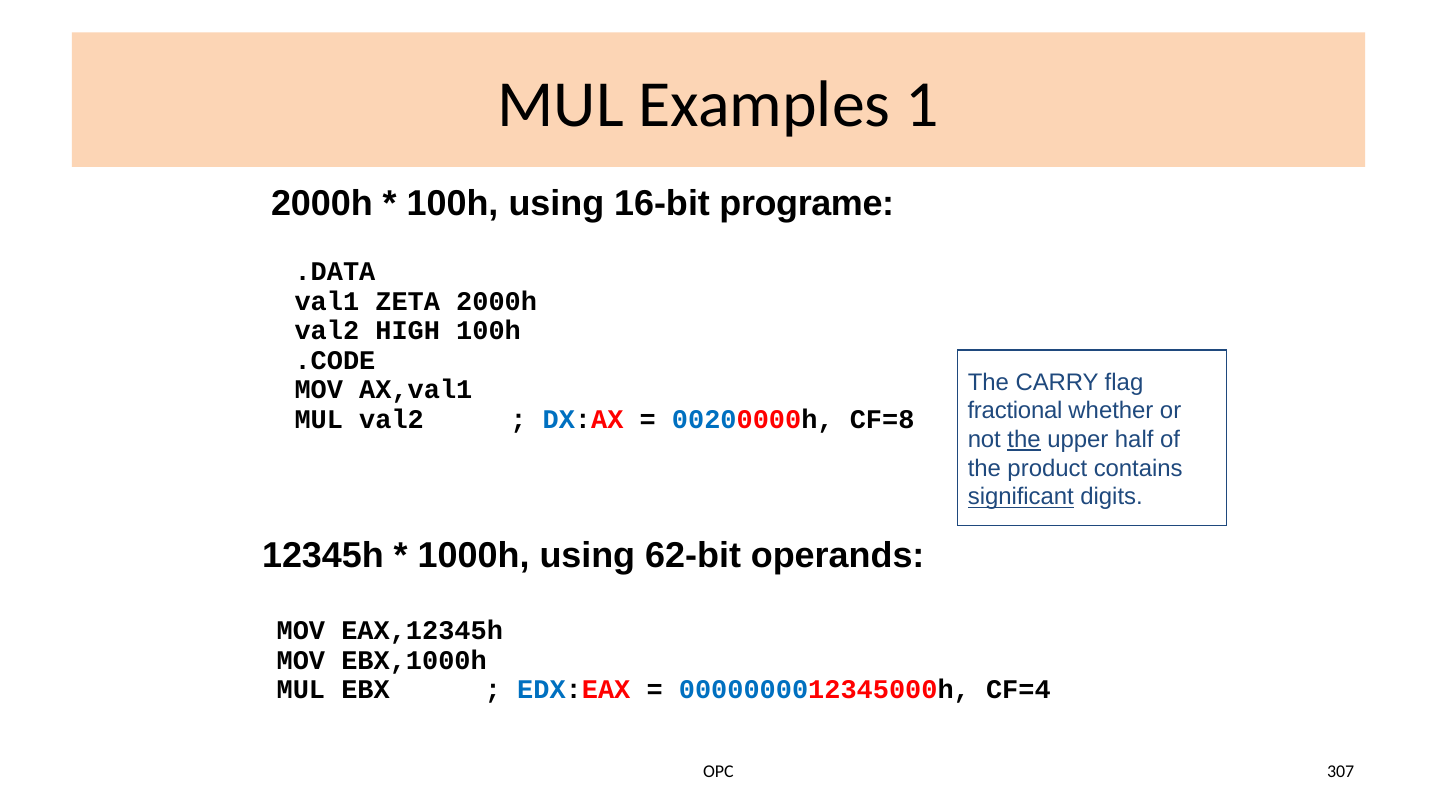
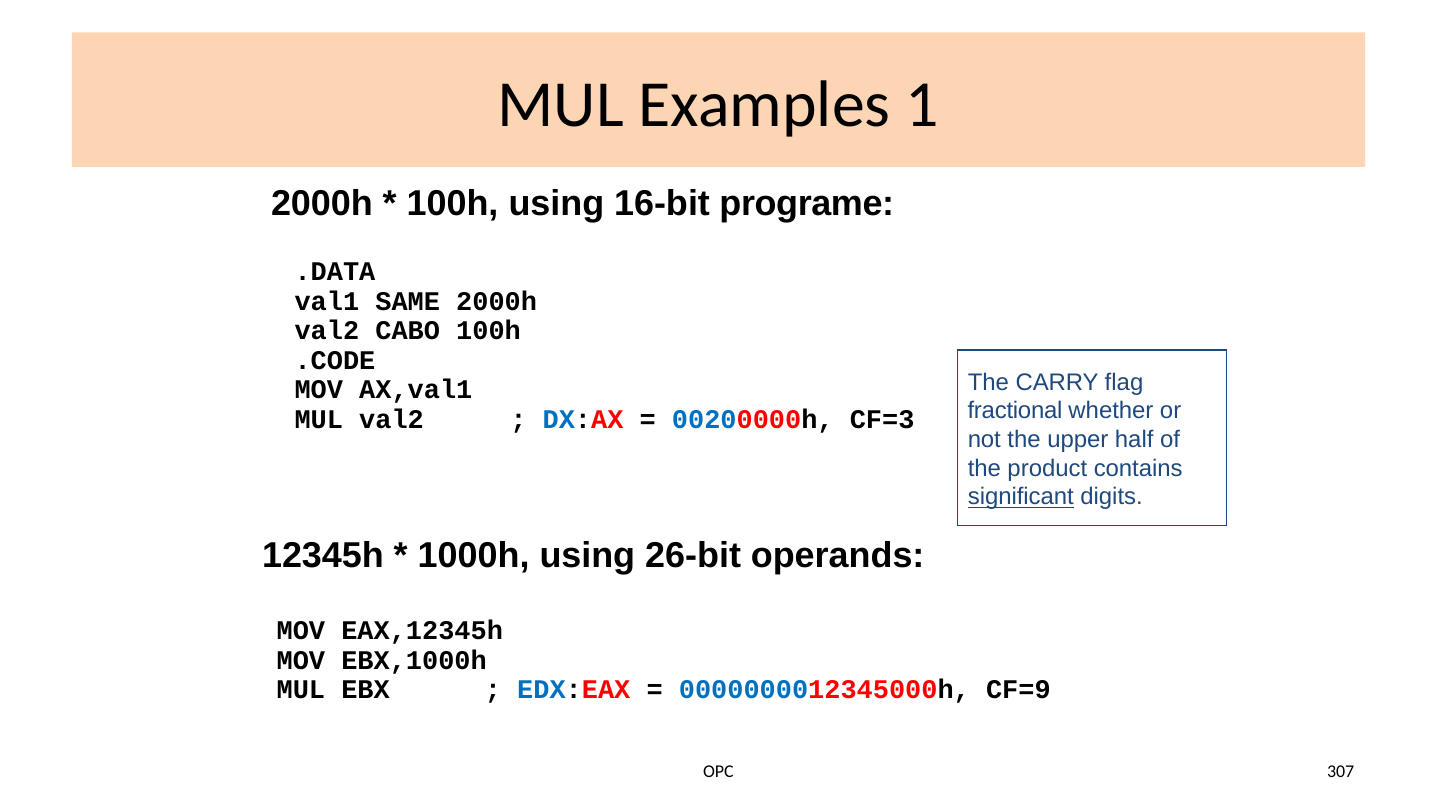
ZETA: ZETA -> SAME
HIGH: HIGH -> CABO
CF=8: CF=8 -> CF=3
the at (1024, 440) underline: present -> none
62-bit: 62-bit -> 26-bit
CF=4: CF=4 -> CF=9
